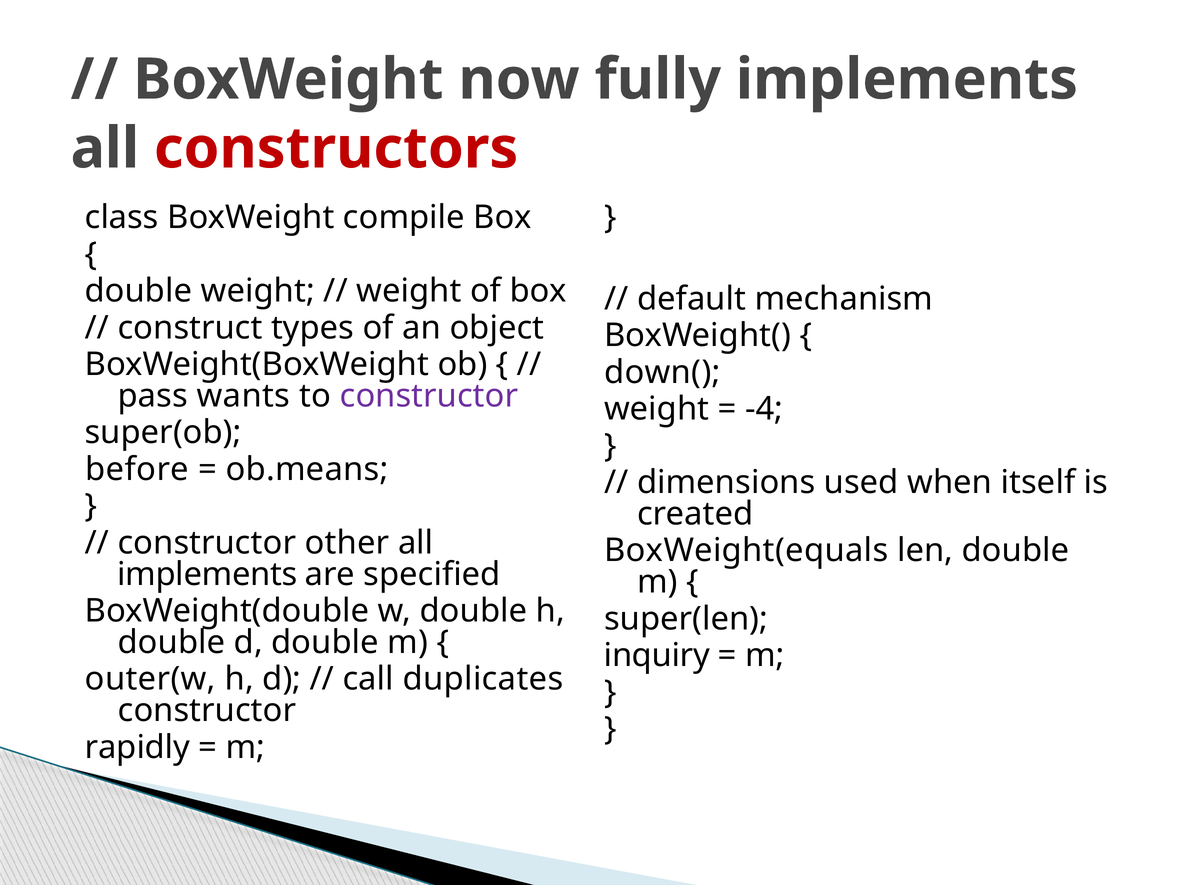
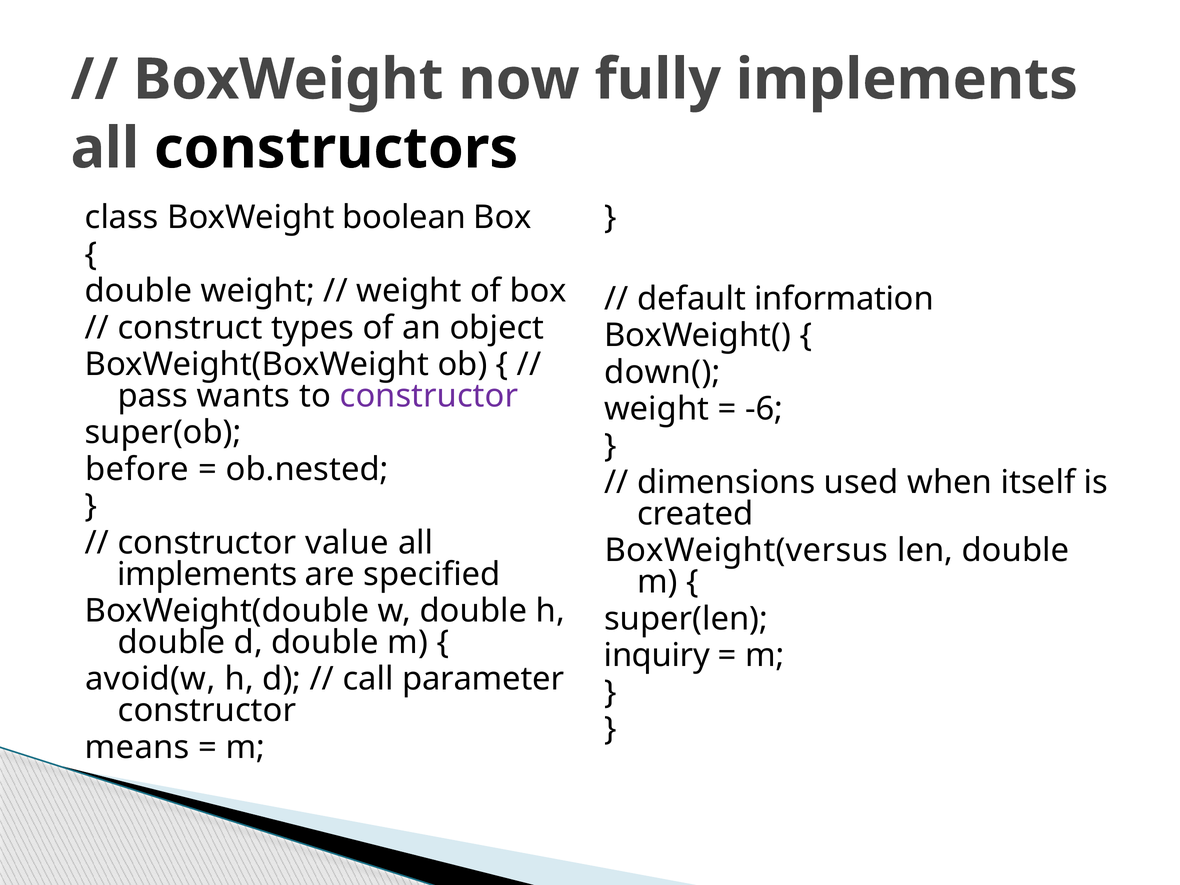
constructors colour: red -> black
compile: compile -> boolean
mechanism: mechanism -> information
-4: -4 -> -6
ob.means: ob.means -> ob.nested
other: other -> value
BoxWeight(equals: BoxWeight(equals -> BoxWeight(versus
outer(w: outer(w -> avoid(w
duplicates: duplicates -> parameter
rapidly: rapidly -> means
